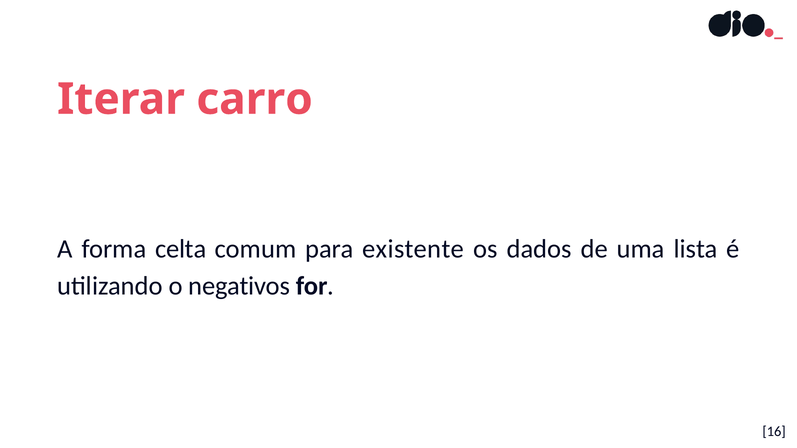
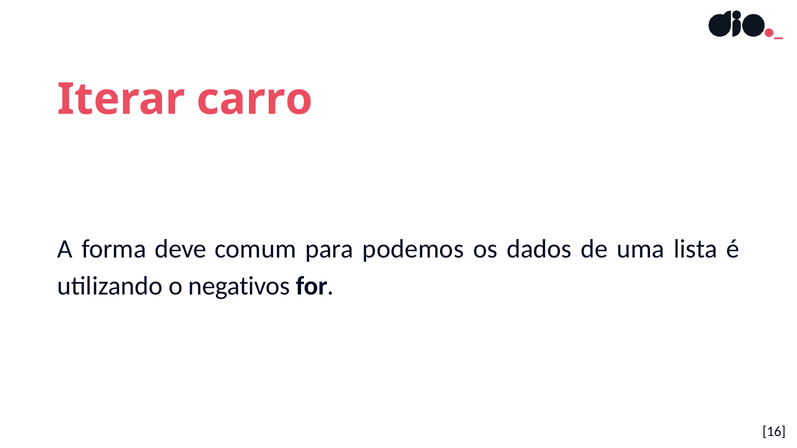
celta: celta -> deve
existente: existente -> podemos
